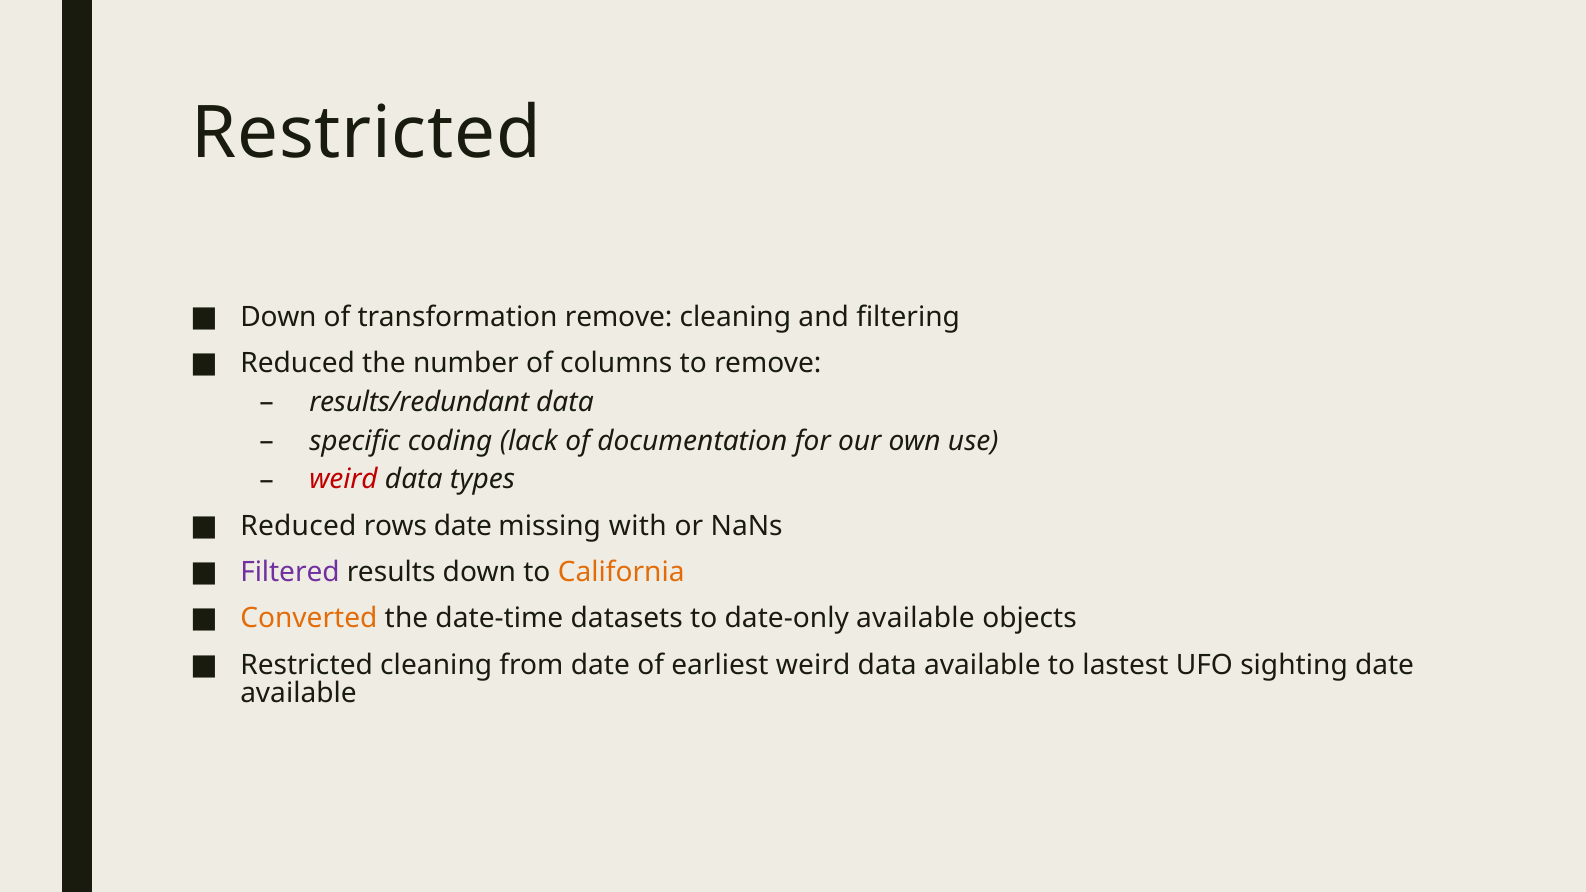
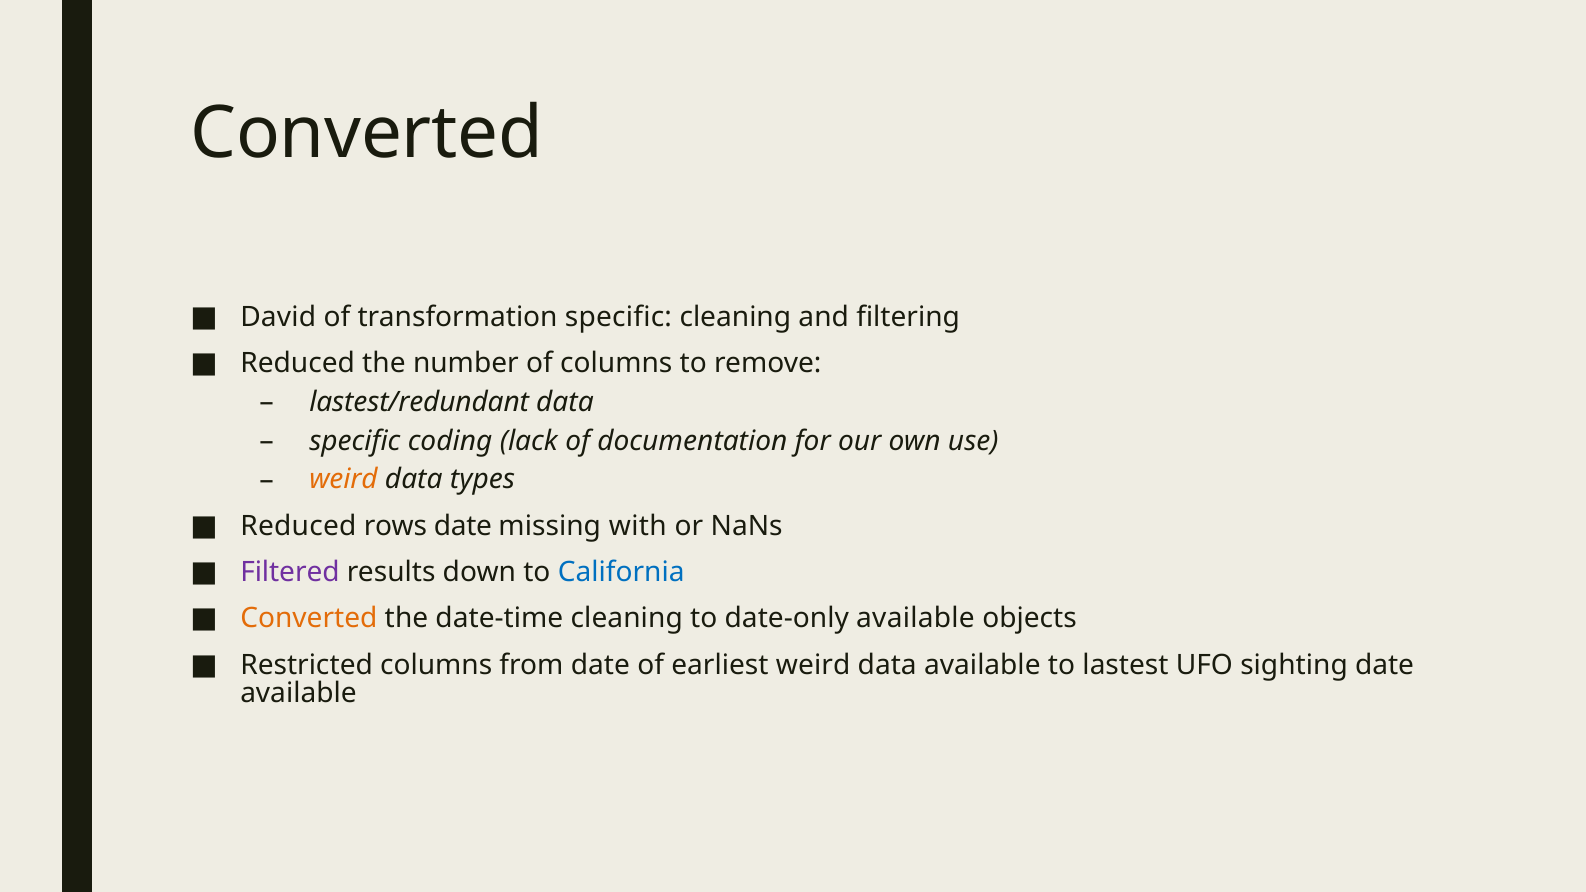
Restricted at (366, 133): Restricted -> Converted
Down at (278, 317): Down -> David
transformation remove: remove -> specific
results/redundant: results/redundant -> lastest/redundant
weird at (344, 480) colour: red -> orange
California colour: orange -> blue
date-time datasets: datasets -> cleaning
Restricted cleaning: cleaning -> columns
